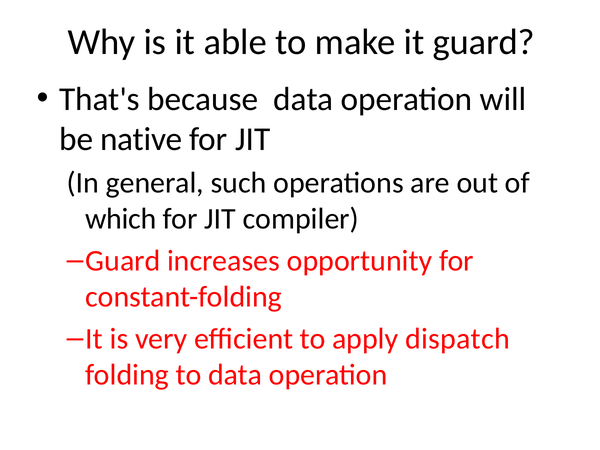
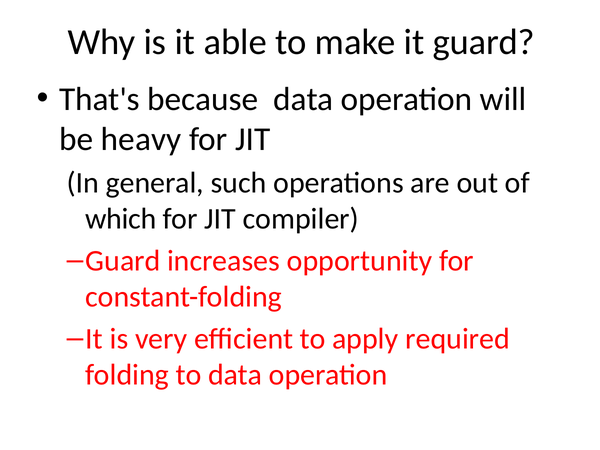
native: native -> heavy
dispatch: dispatch -> required
